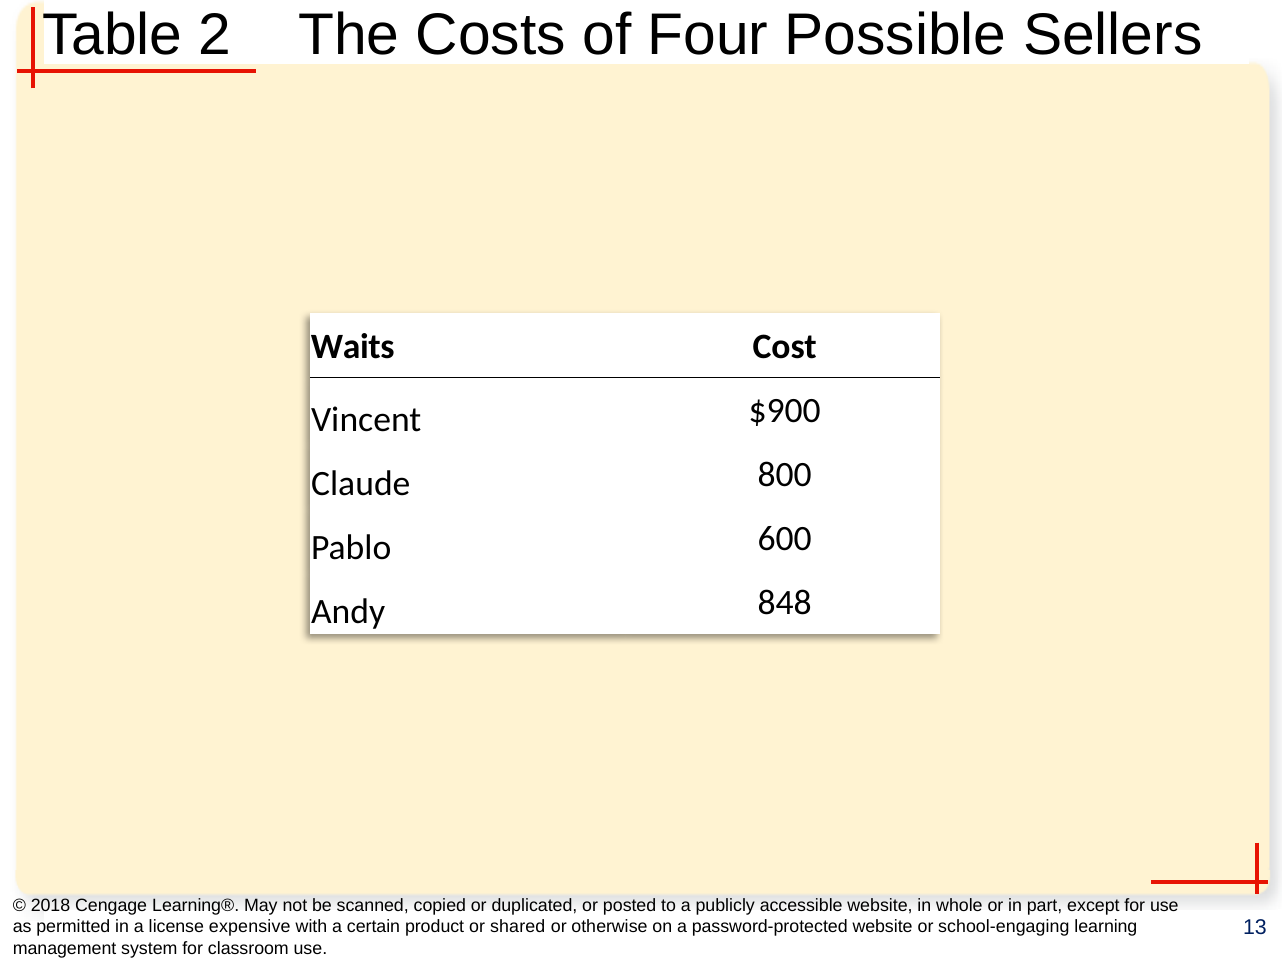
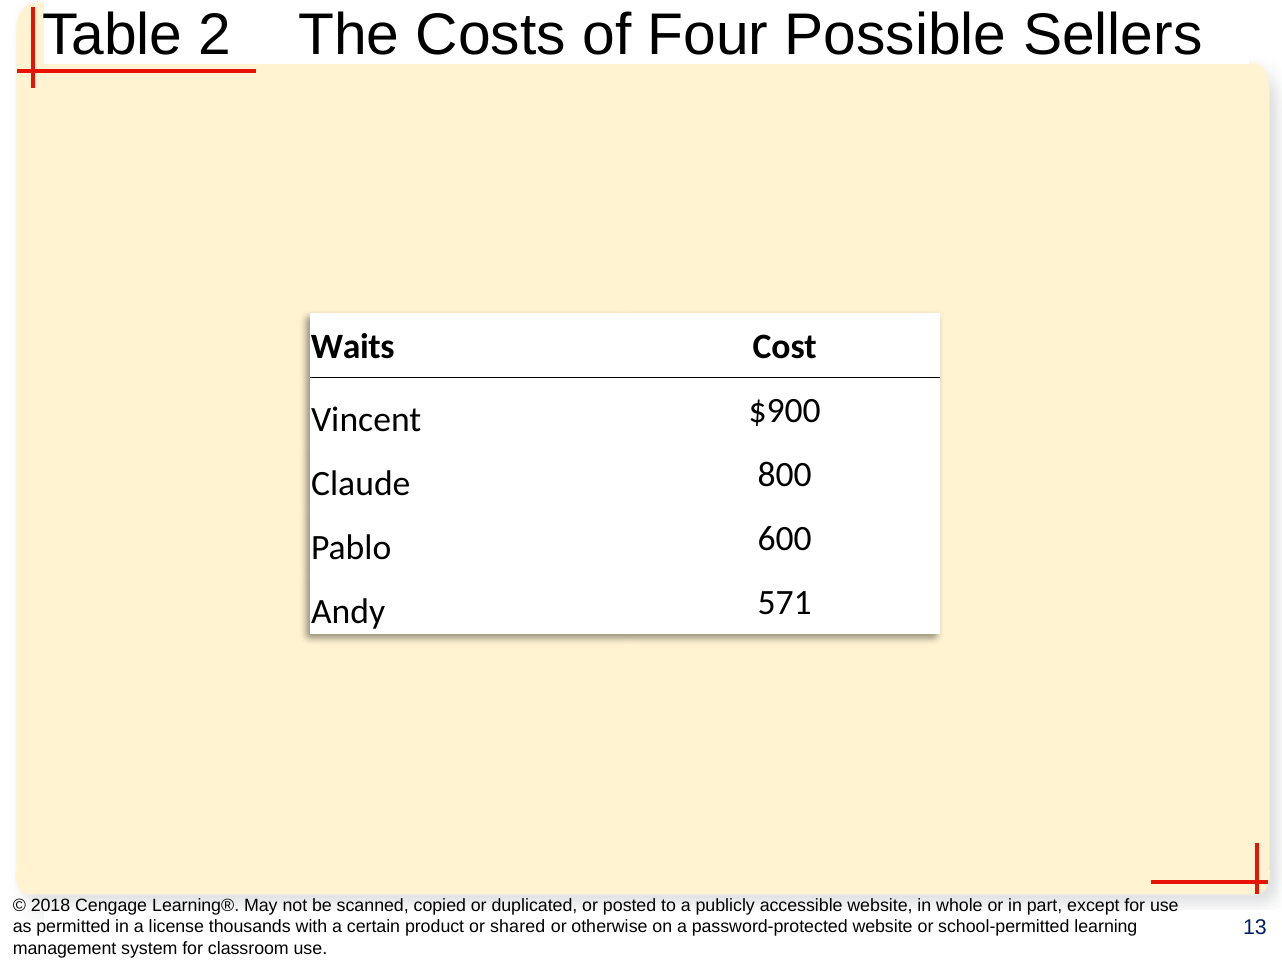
848: 848 -> 571
expensive: expensive -> thousands
school-engaging: school-engaging -> school-permitted
